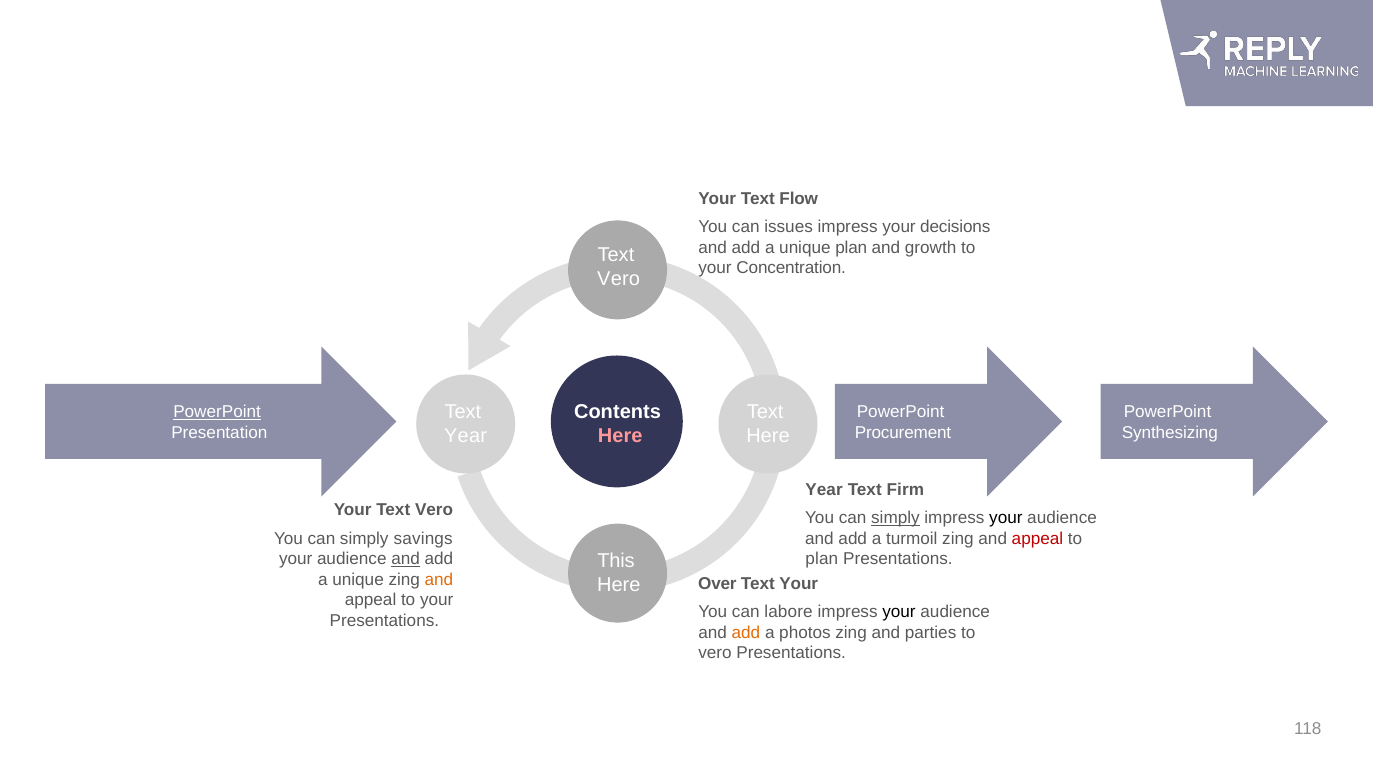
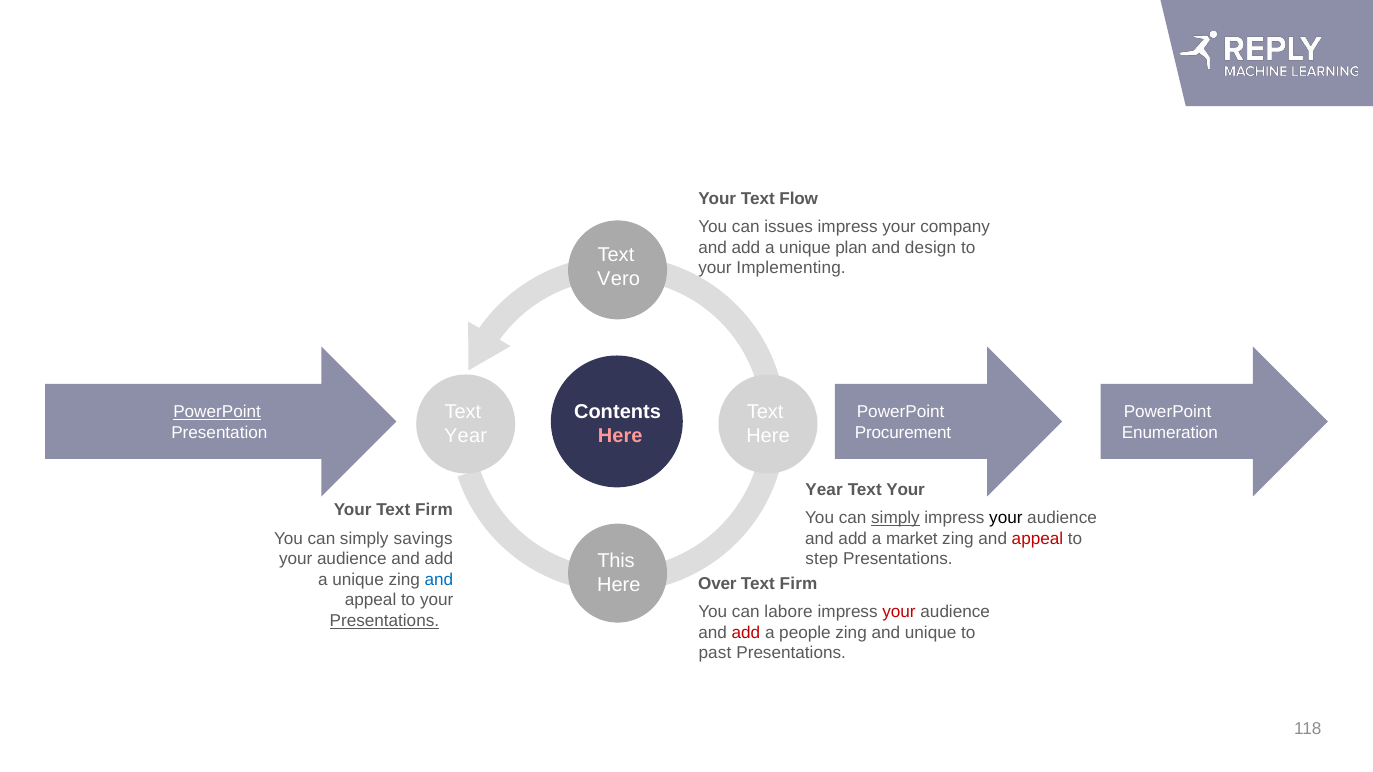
decisions: decisions -> company
growth: growth -> design
Concentration: Concentration -> Implementing
Synthesizing: Synthesizing -> Enumeration
Text Firm: Firm -> Your
Your Text Vero: Vero -> Firm
turmoil: turmoil -> market
and at (406, 559) underline: present -> none
plan at (822, 559): plan -> step
and at (439, 580) colour: orange -> blue
Your at (799, 584): Your -> Firm
your at (899, 612) colour: black -> red
Presentations at (384, 621) underline: none -> present
add at (746, 633) colour: orange -> red
photos: photos -> people
and parties: parties -> unique
vero at (715, 654): vero -> past
